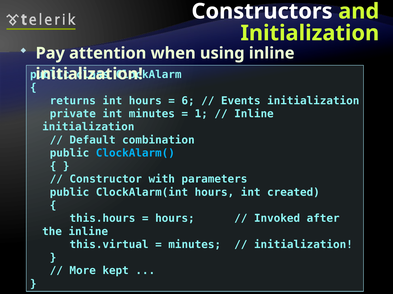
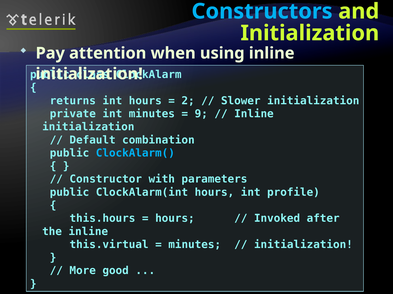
Constructors colour: white -> light blue
6: 6 -> 2
Events: Events -> Slower
1: 1 -> 9
created: created -> profile
kept: kept -> good
